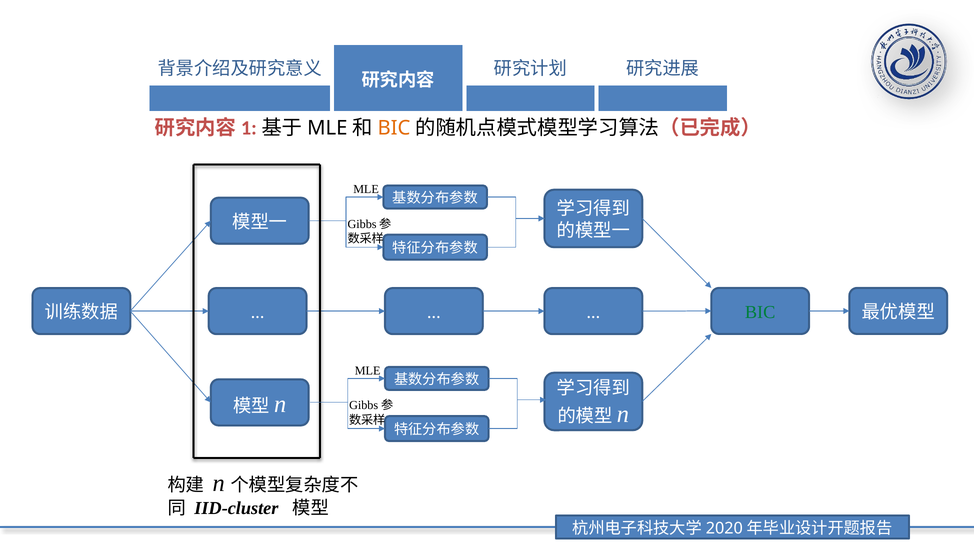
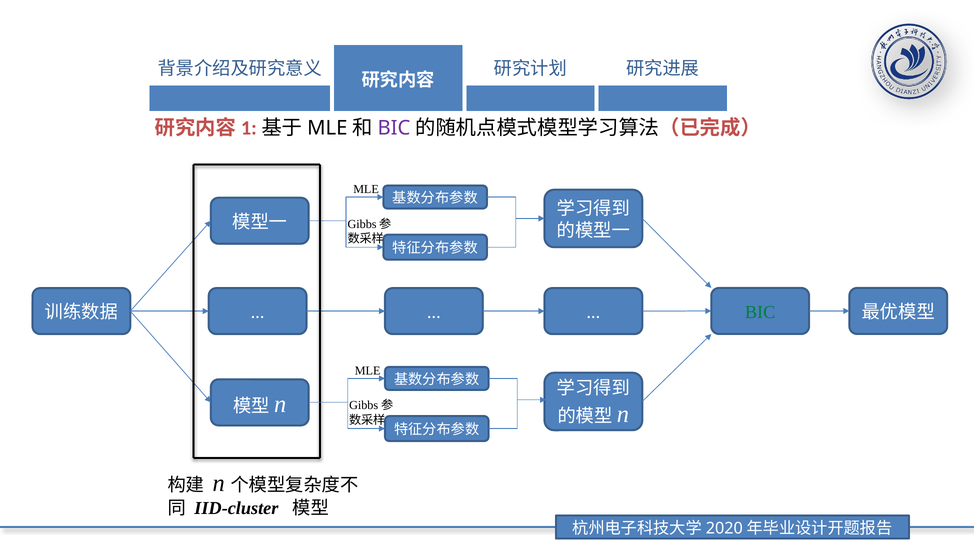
BIC at (394, 128) colour: orange -> purple
